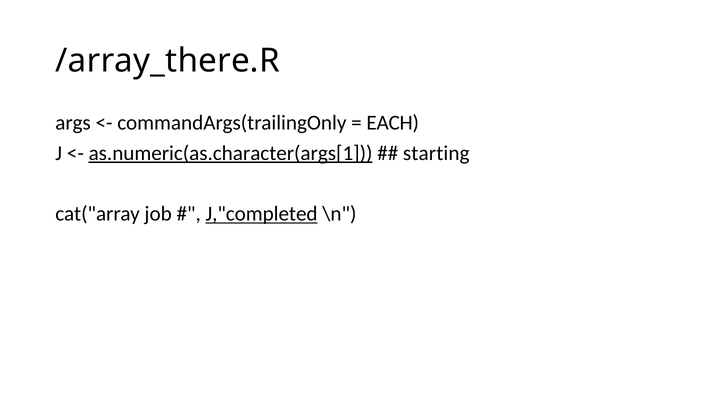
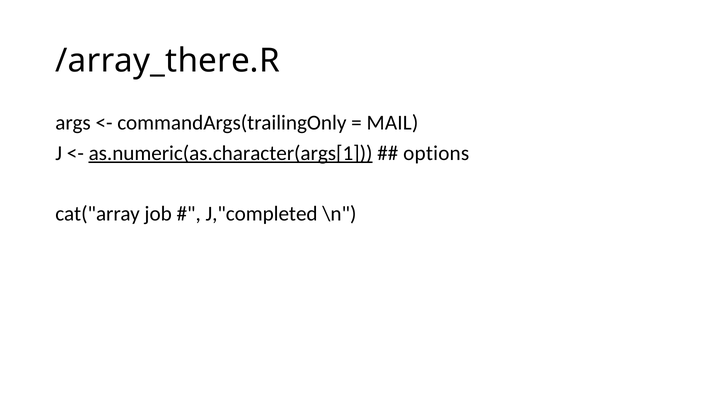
EACH: EACH -> MAIL
starting: starting -> options
J,"completed underline: present -> none
